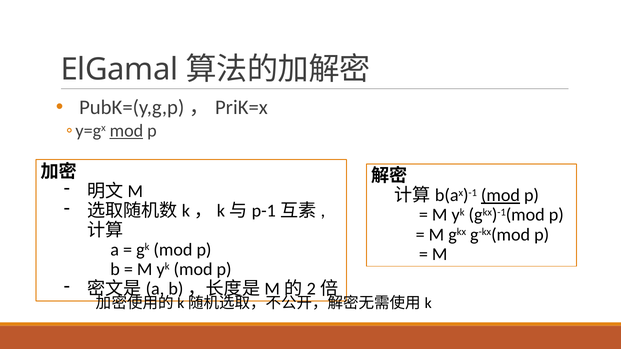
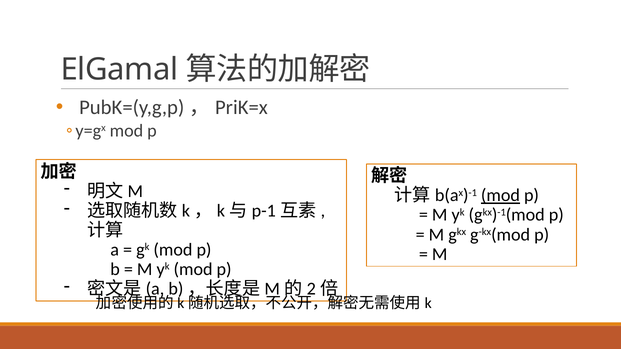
mod at (126, 131) underline: present -> none
